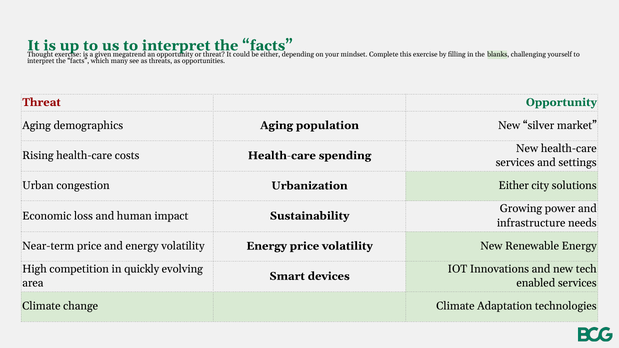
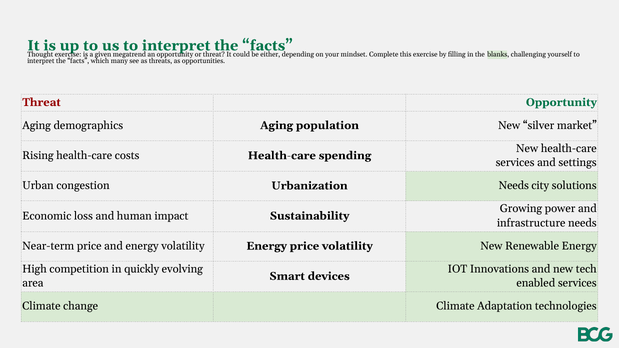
Urbanization Either: Either -> Needs
